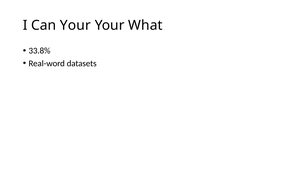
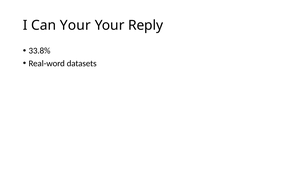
What: What -> Reply
